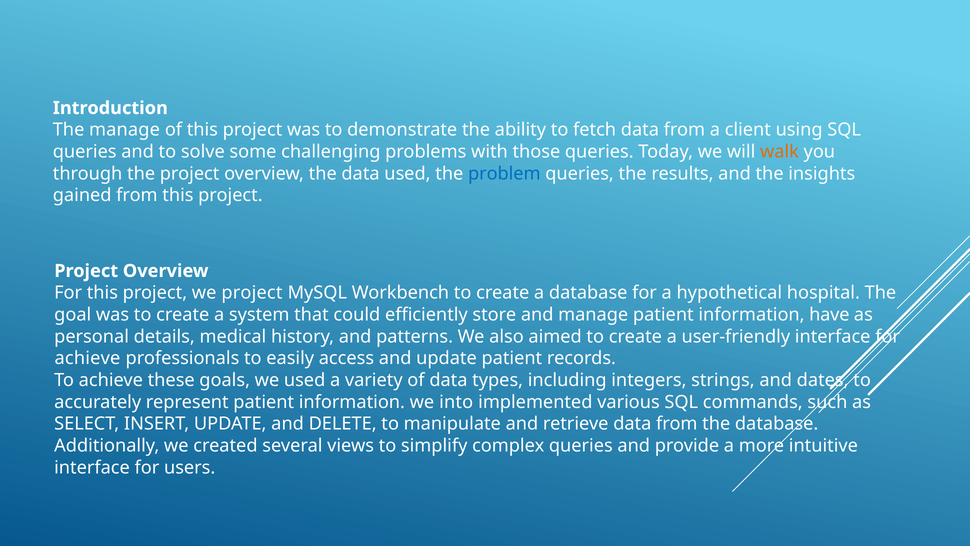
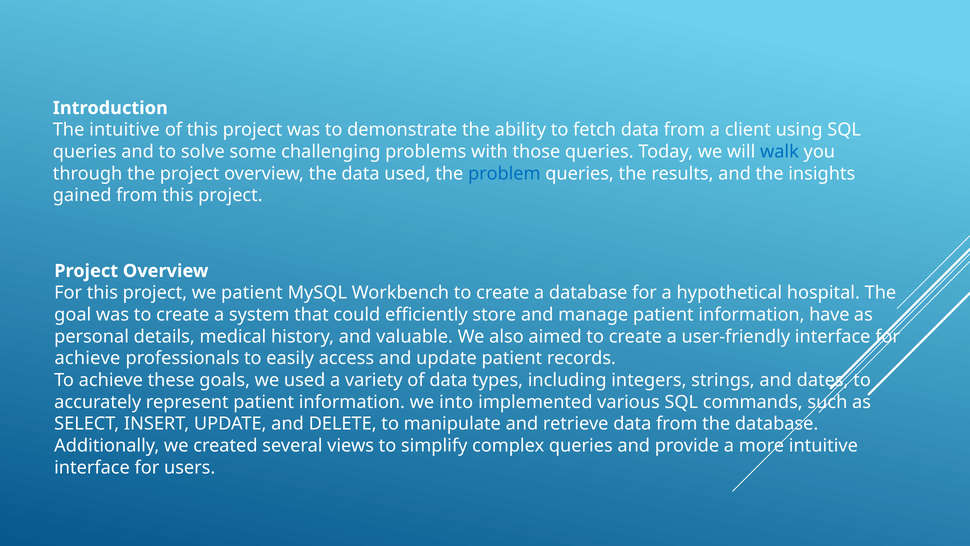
The manage: manage -> intuitive
walk colour: orange -> blue
we project: project -> patient
patterns: patterns -> valuable
